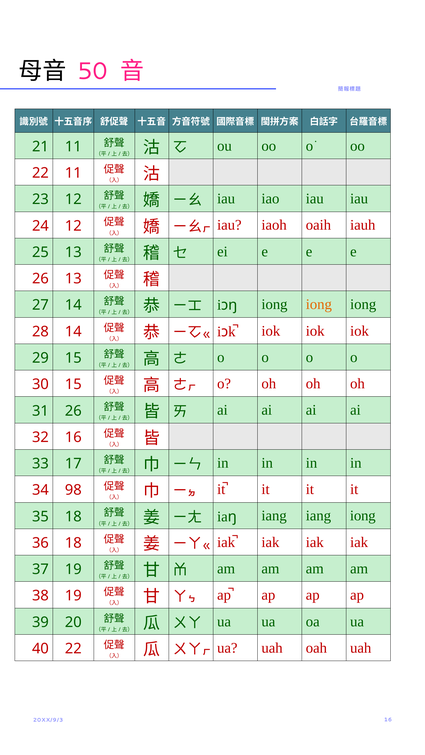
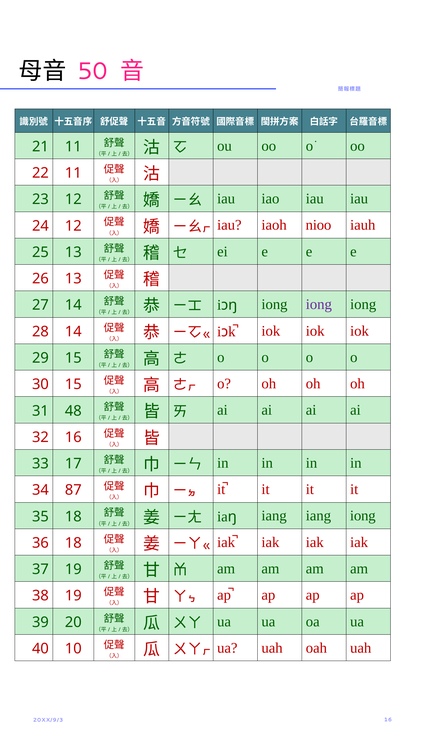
oaih: oaih -> nioo
iong at (319, 305) colour: orange -> purple
31 26: 26 -> 48
98: 98 -> 87
40 22: 22 -> 10
